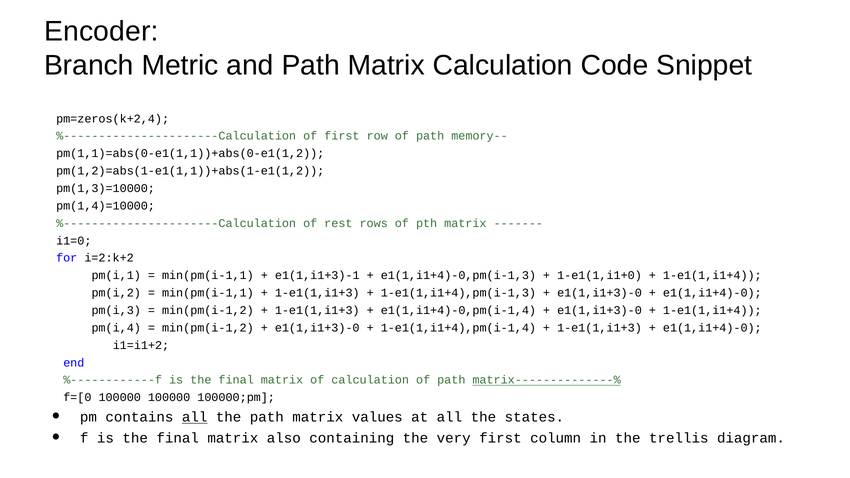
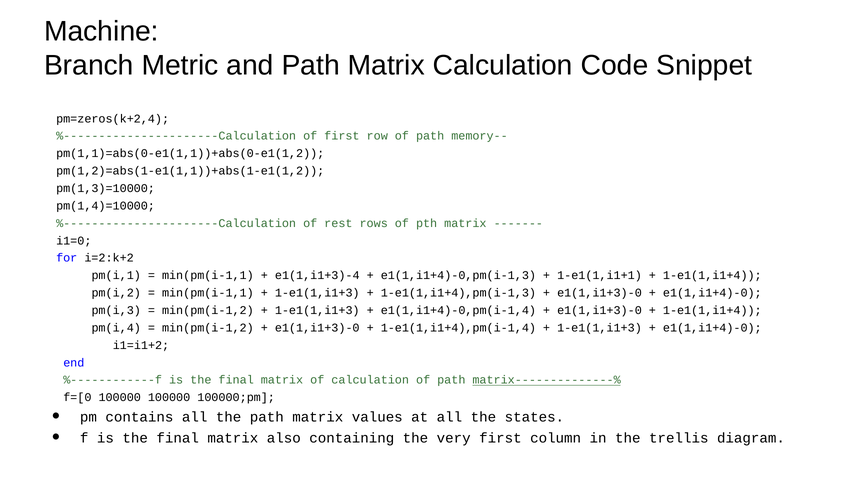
Encoder: Encoder -> Machine
e1(1,i1+3)-1: e1(1,i1+3)-1 -> e1(1,i1+3)-4
1-e1(1,i1+0: 1-e1(1,i1+0 -> 1-e1(1,i1+1
all at (195, 417) underline: present -> none
